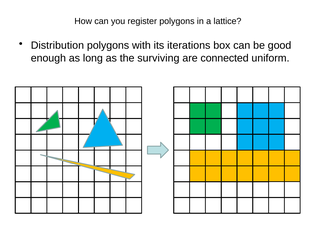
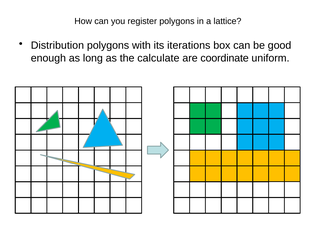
surviving: surviving -> calculate
connected: connected -> coordinate
